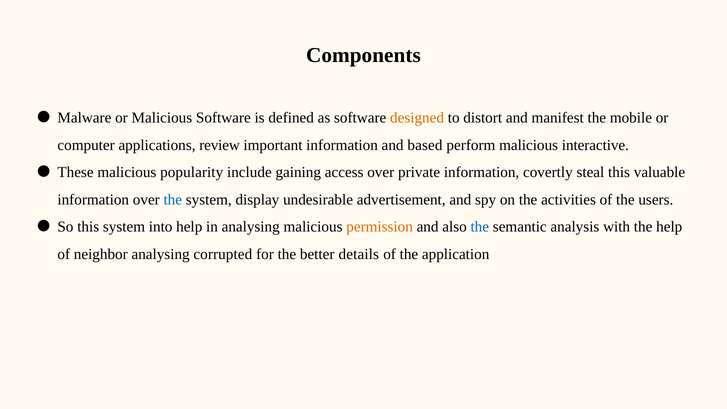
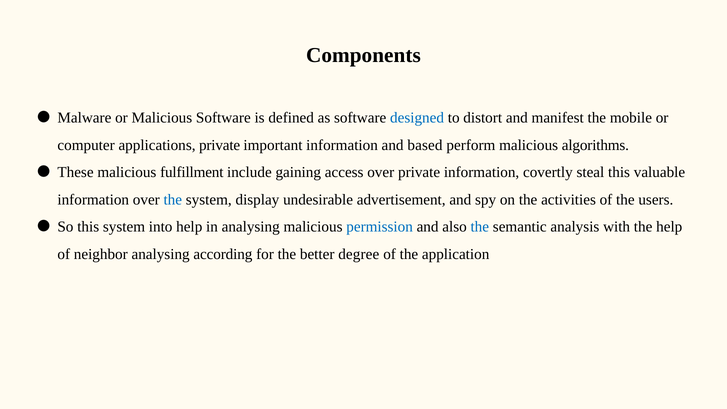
designed colour: orange -> blue
applications review: review -> private
interactive: interactive -> algorithms
popularity: popularity -> fulfillment
permission colour: orange -> blue
corrupted: corrupted -> according
details: details -> degree
